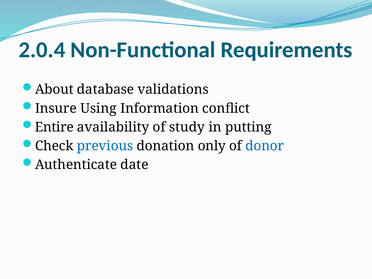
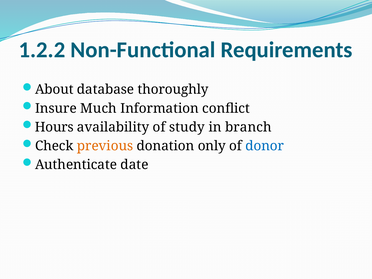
2.0.4: 2.0.4 -> 1.2.2
validations: validations -> thoroughly
Using: Using -> Much
Entire: Entire -> Hours
putting: putting -> branch
previous colour: blue -> orange
